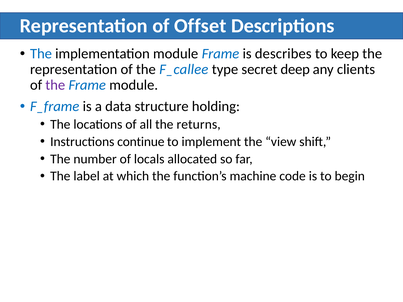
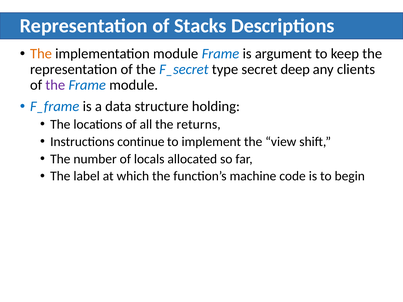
Offset: Offset -> Stacks
The at (41, 54) colour: blue -> orange
describes: describes -> argument
F_callee: F_callee -> F_secret
